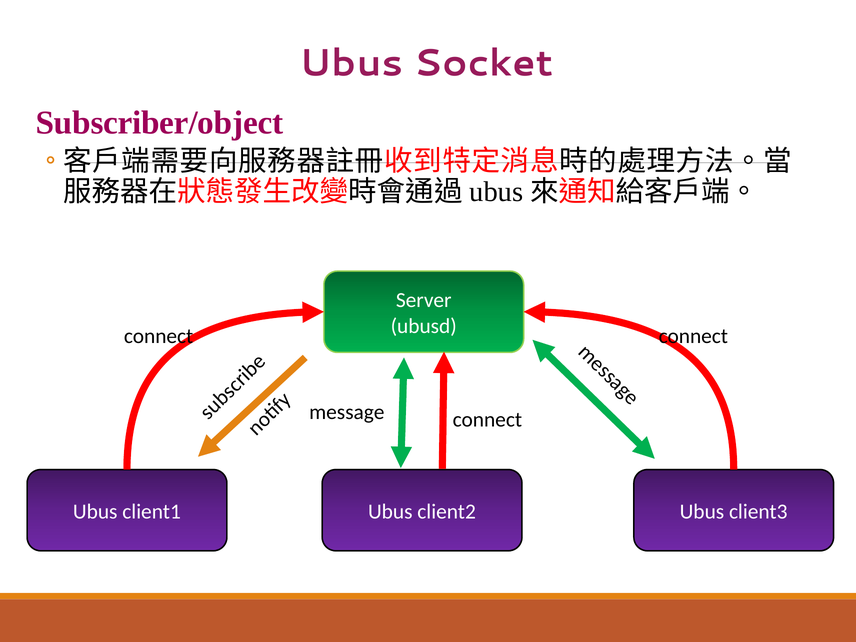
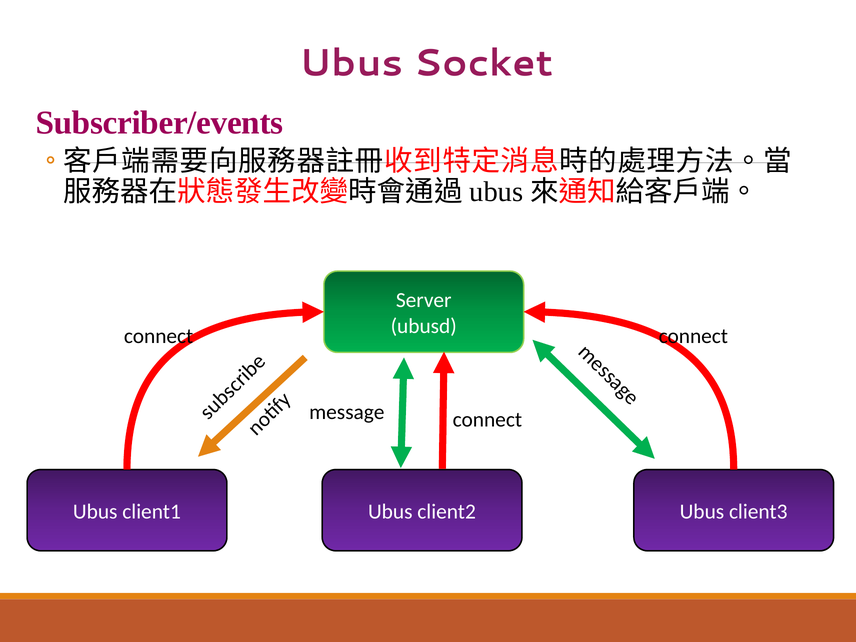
Subscriber/object: Subscriber/object -> Subscriber/events
